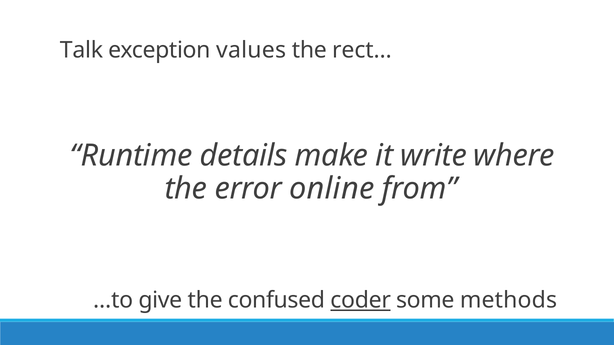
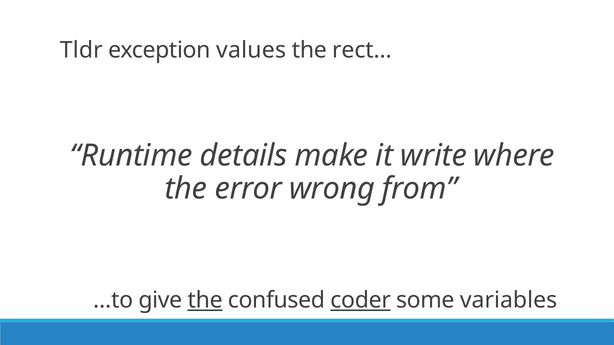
Talk: Talk -> Tldr
online: online -> wrong
the at (205, 301) underline: none -> present
methods: methods -> variables
